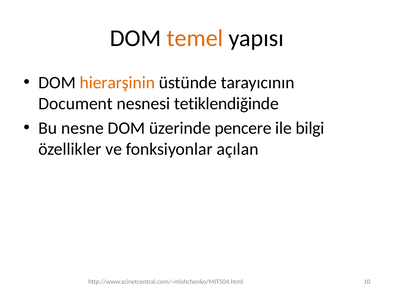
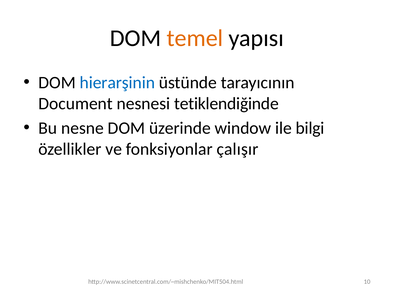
hierarşinin colour: orange -> blue
pencere: pencere -> window
açılan: açılan -> çalışır
